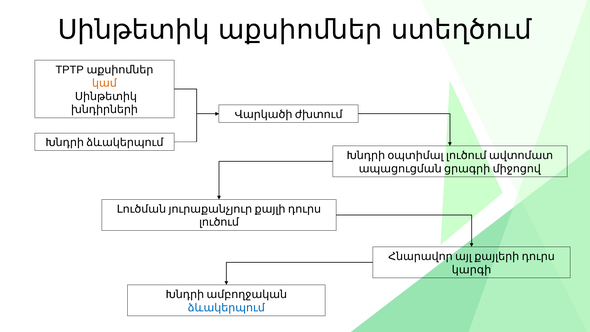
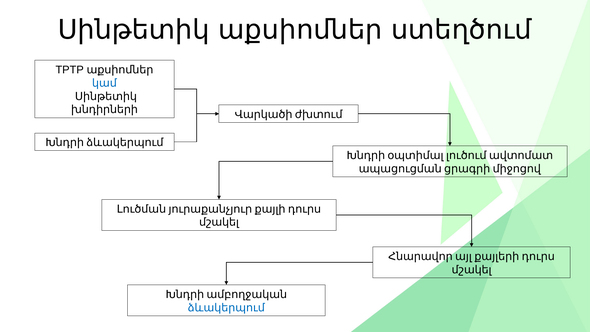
կամ colour: orange -> blue
լուծում at (219, 222): լուծում -> մշակել
կարգի at (472, 270): կարգի -> մշակել
